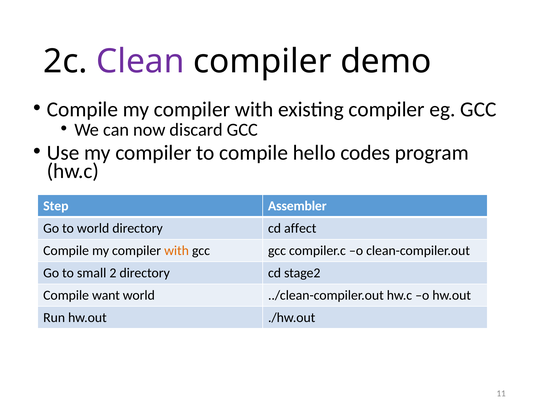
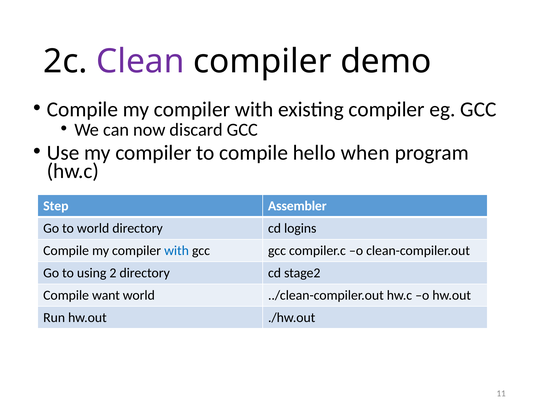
codes: codes -> when
affect: affect -> logins
with at (177, 251) colour: orange -> blue
small: small -> using
